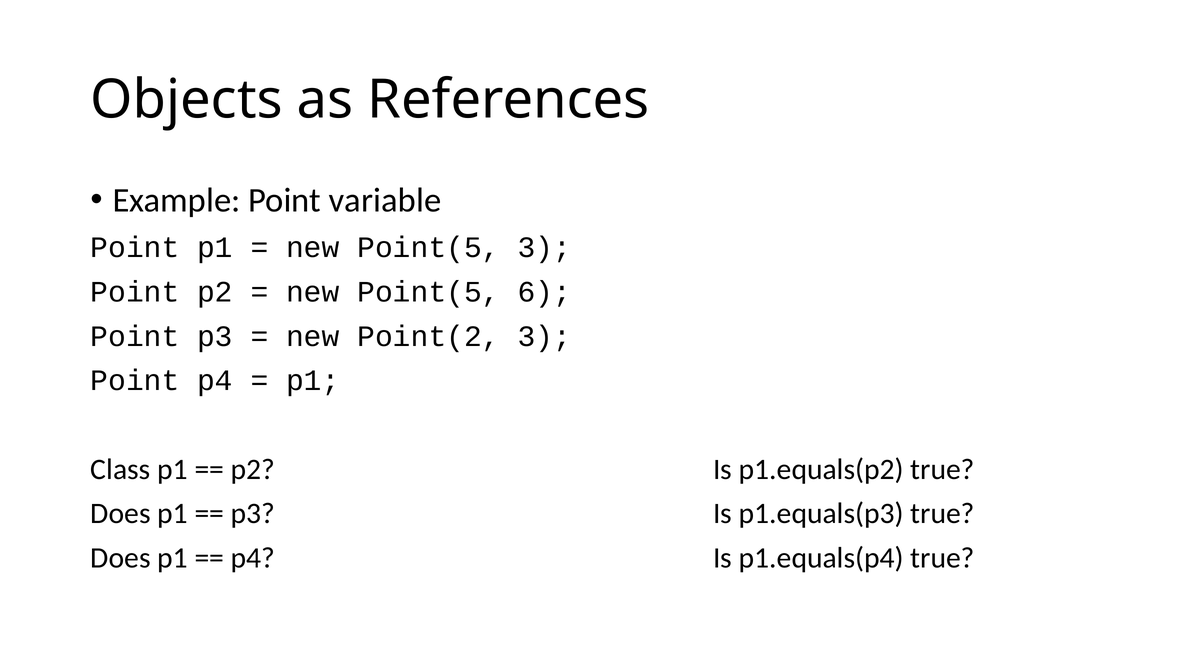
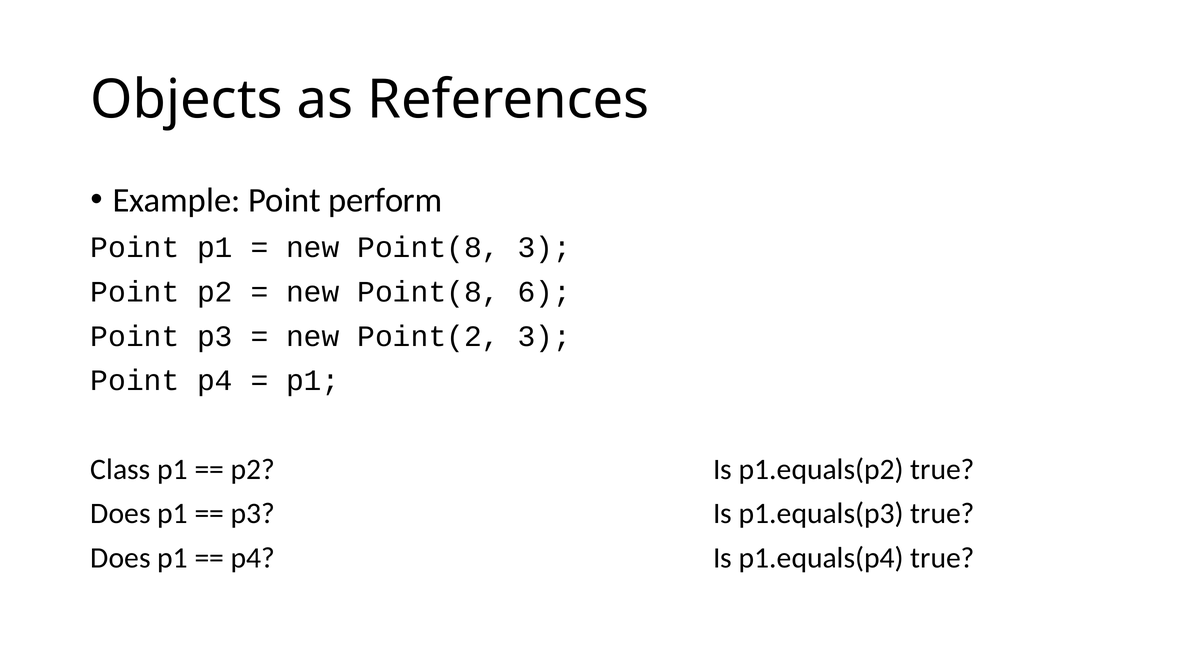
variable: variable -> perform
Point(5 at (429, 248): Point(5 -> Point(8
Point(5 at (429, 292): Point(5 -> Point(8
